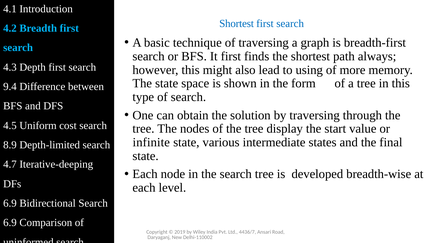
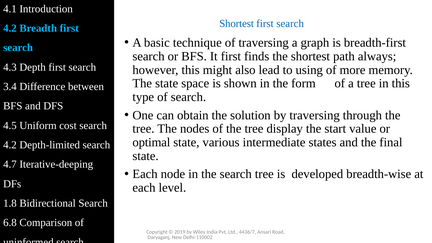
9.4: 9.4 -> 3.4
infinite: infinite -> optimal
8.9 at (10, 145): 8.9 -> 4.2
6.9 at (10, 203): 6.9 -> 1.8
6.9 at (10, 223): 6.9 -> 6.8
